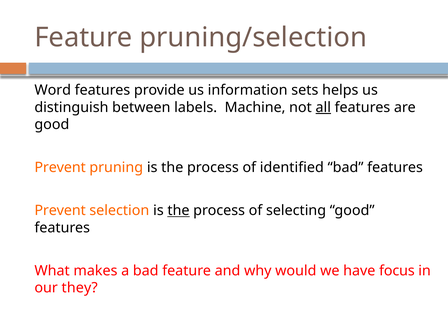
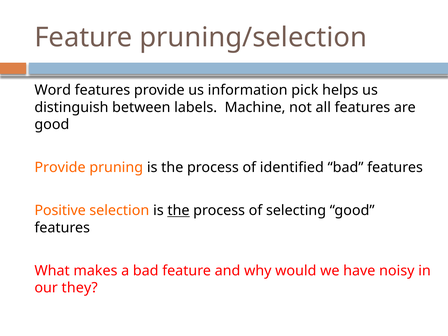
sets: sets -> pick
all underline: present -> none
Prevent at (60, 168): Prevent -> Provide
Prevent at (60, 211): Prevent -> Positive
focus: focus -> noisy
